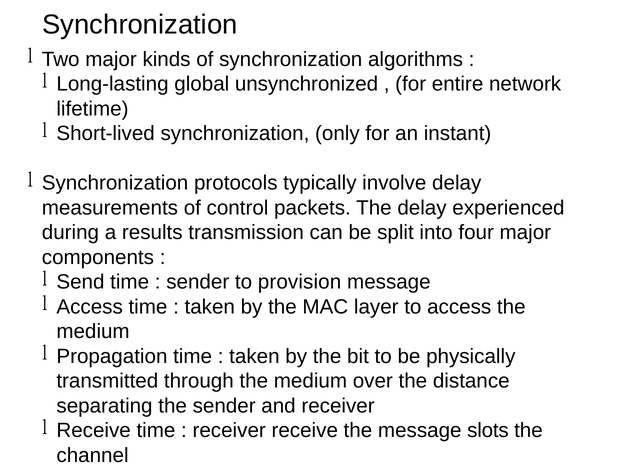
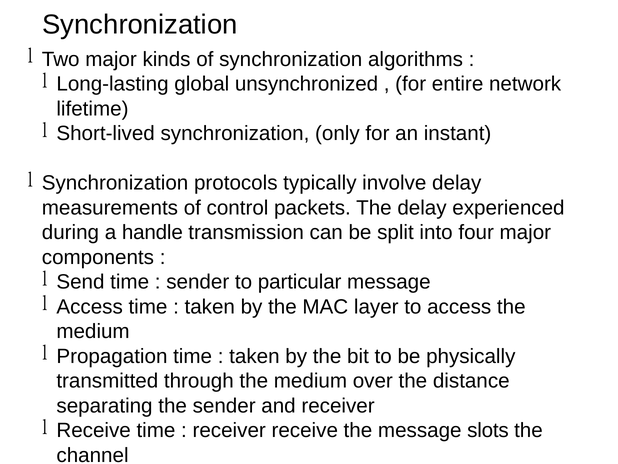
results: results -> handle
provision: provision -> particular
